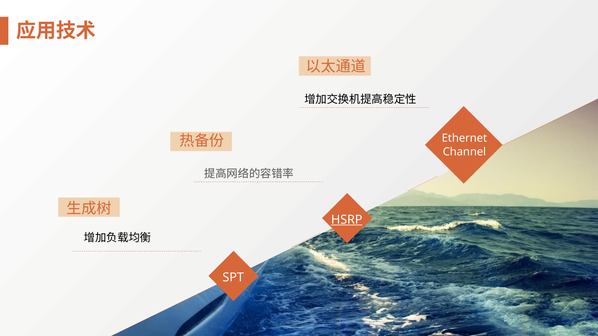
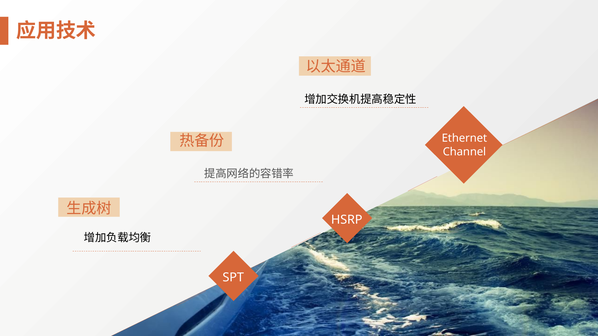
HSRP underline: present -> none
